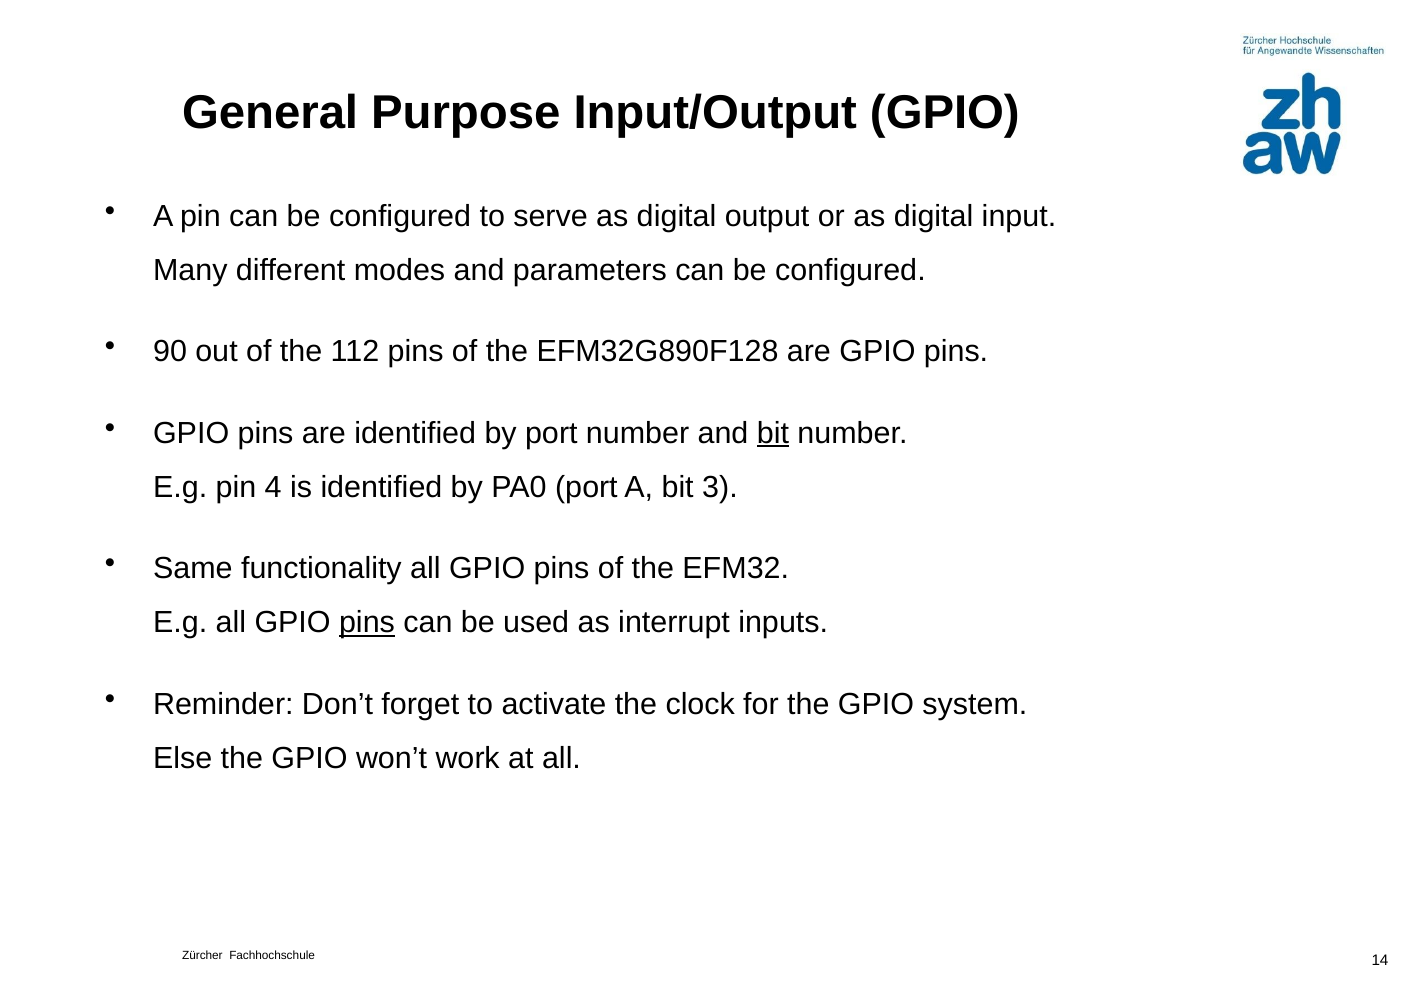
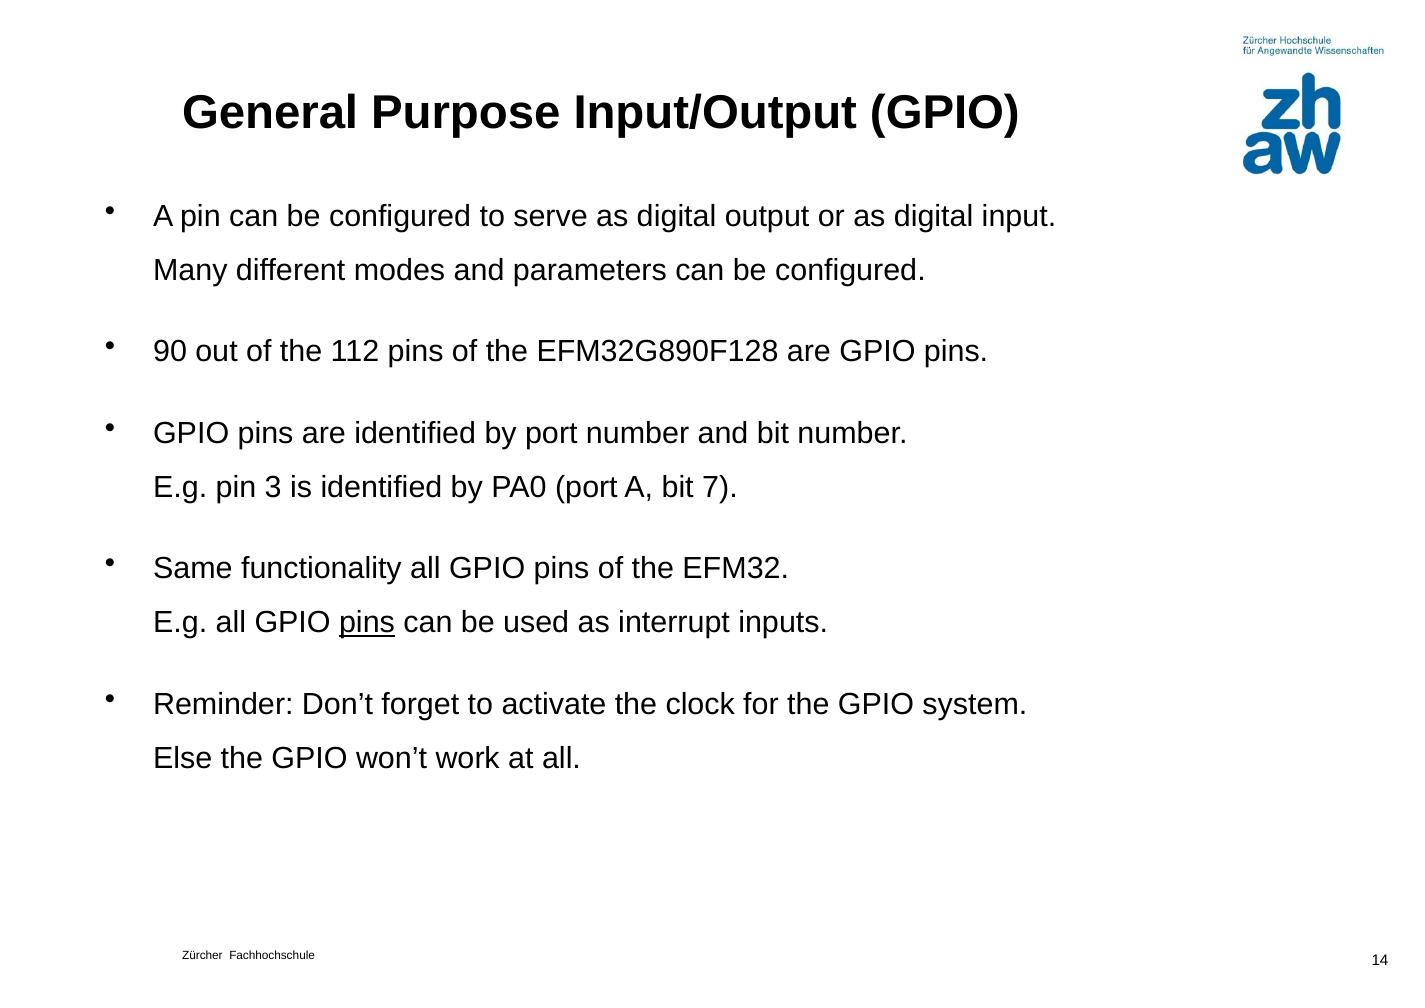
bit at (773, 433) underline: present -> none
4: 4 -> 3
3: 3 -> 7
